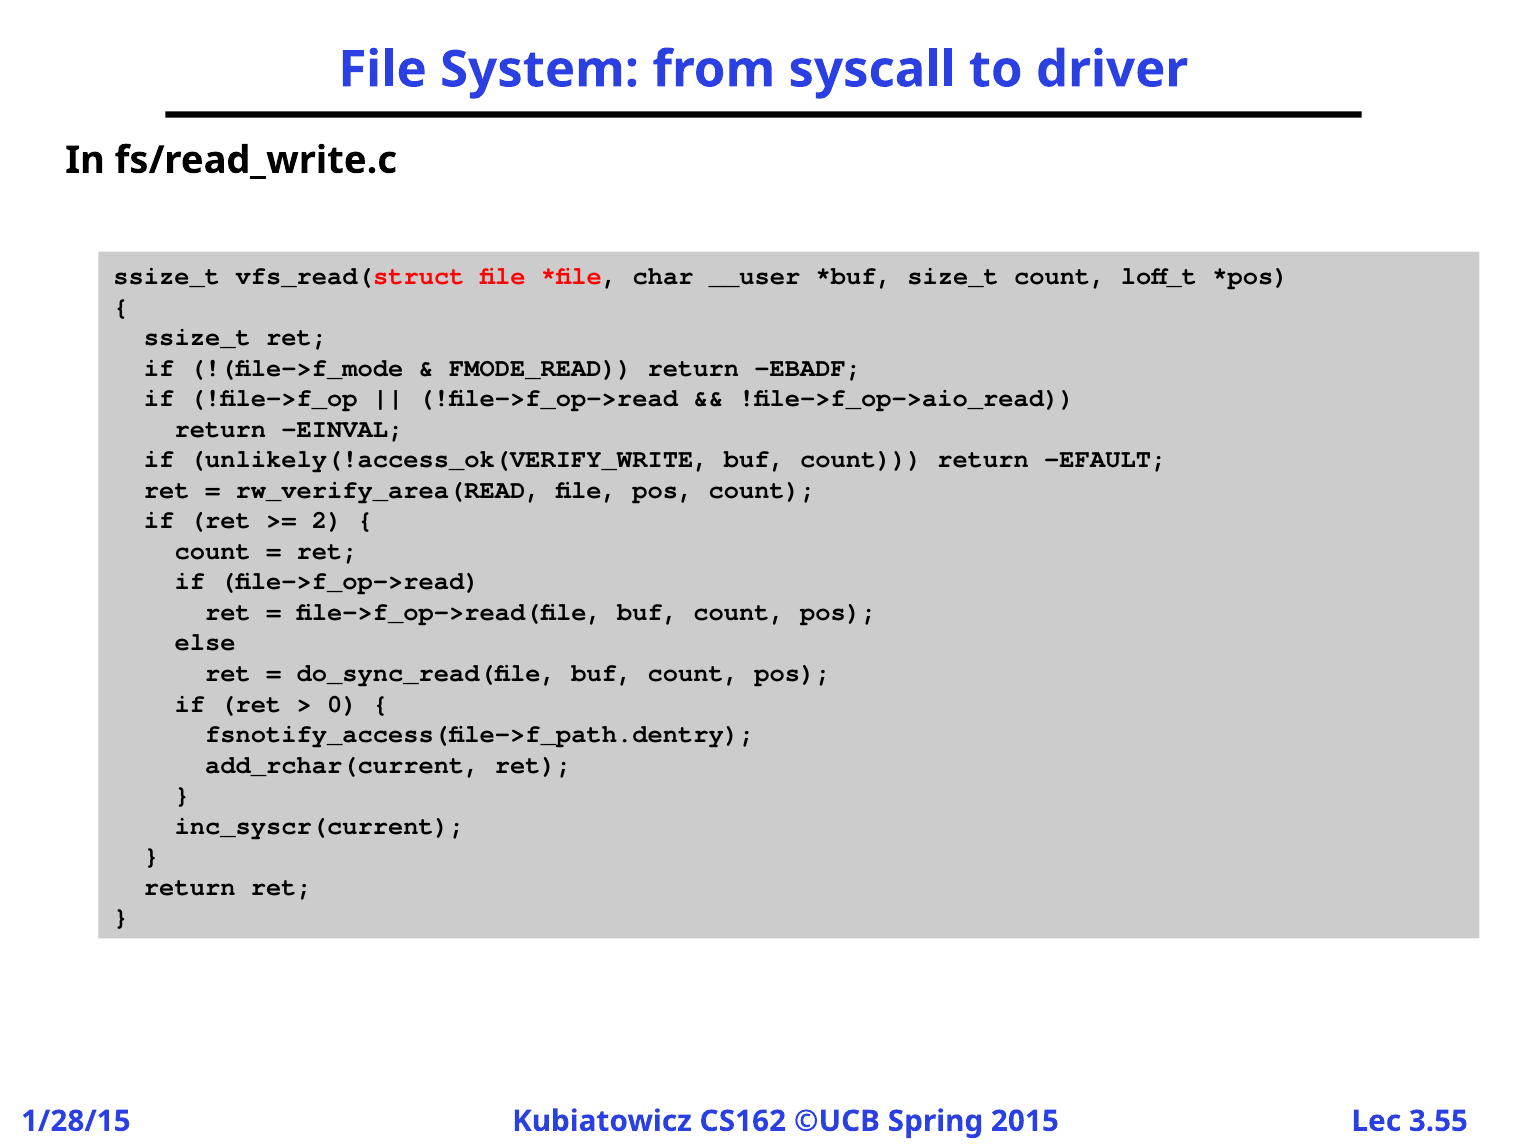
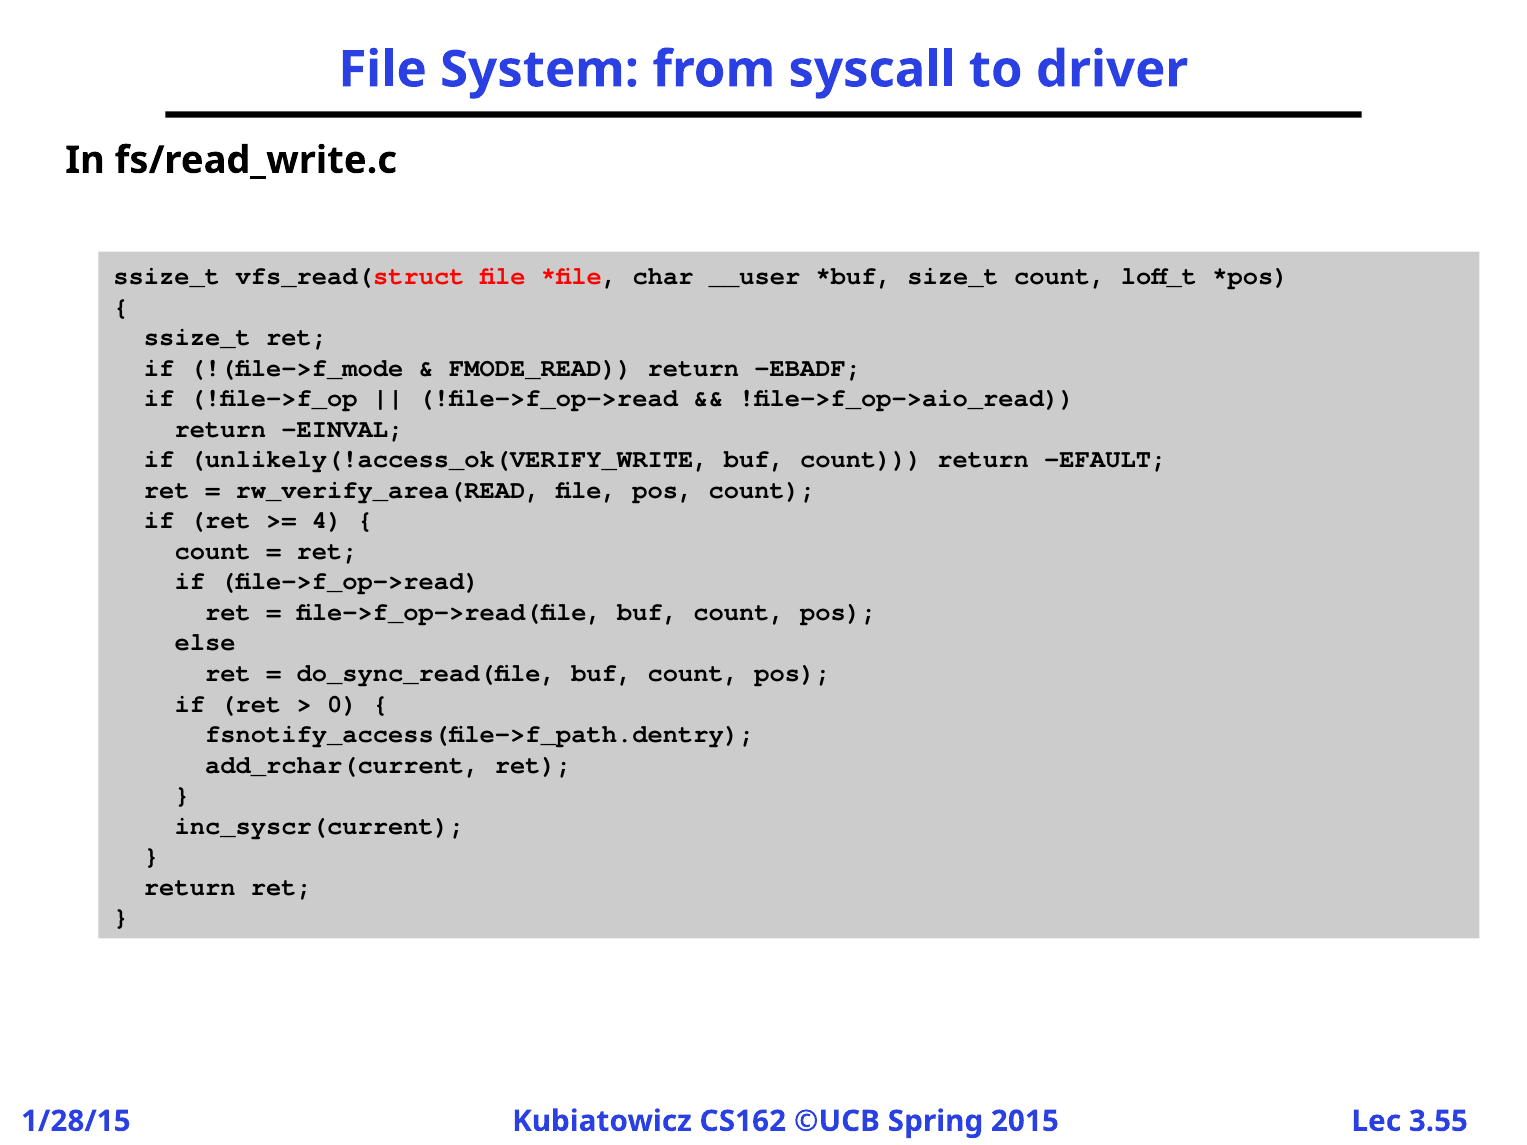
2: 2 -> 4
